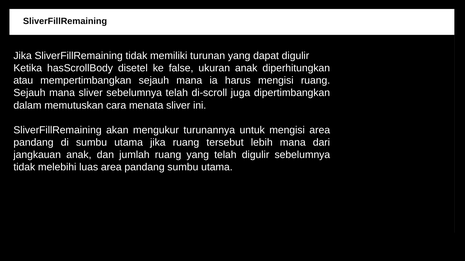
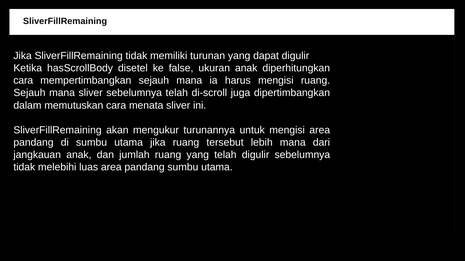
atau at (23, 81): atau -> cara
